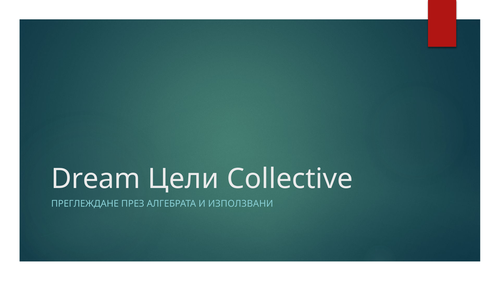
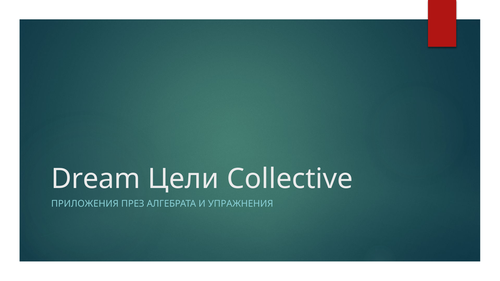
ПРЕГЛЕЖДАНЕ: ПРЕГЛЕЖДАНЕ -> ПРИЛОЖЕНИЯ
ИЗПОЛЗВАНИ: ИЗПОЛЗВАНИ -> УПРАЖНЕНИЯ
